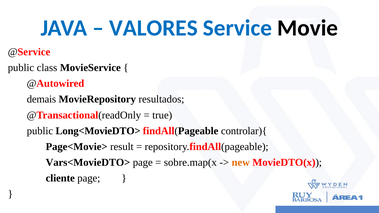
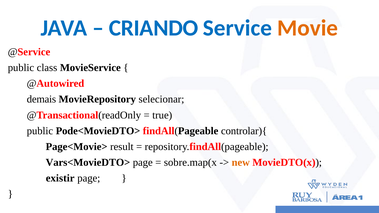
VALORES: VALORES -> CRIANDO
Movie colour: black -> orange
resultados: resultados -> selecionar
Long<MovieDTO>: Long<MovieDTO> -> Pode<MovieDTO>
cliente: cliente -> existir
